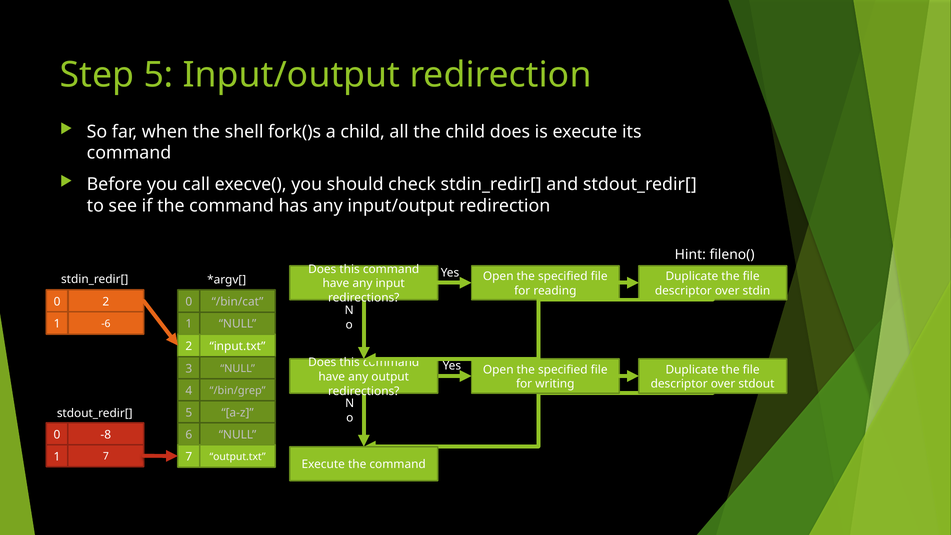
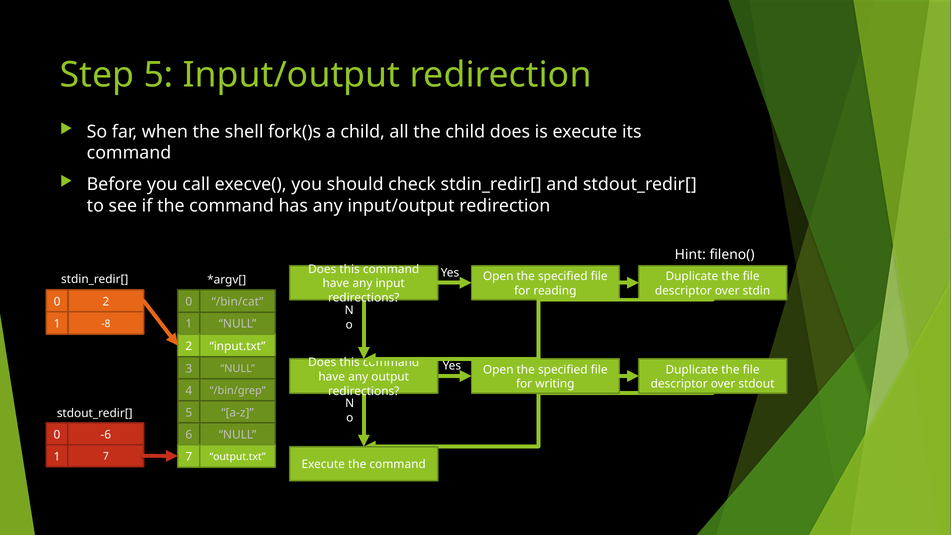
-6: -6 -> -8
-8: -8 -> -6
